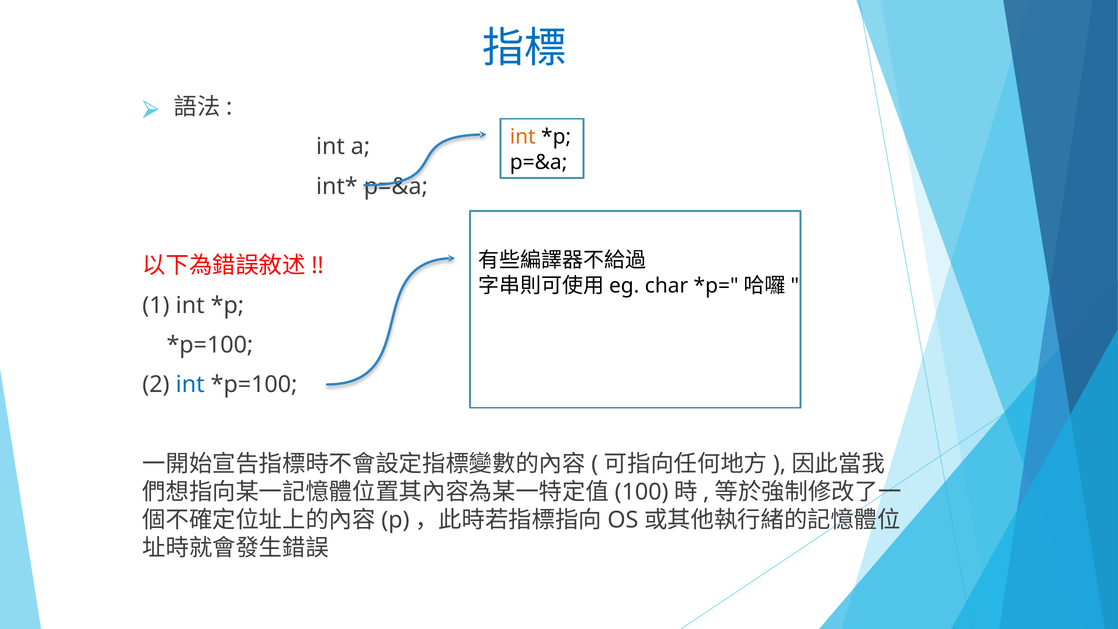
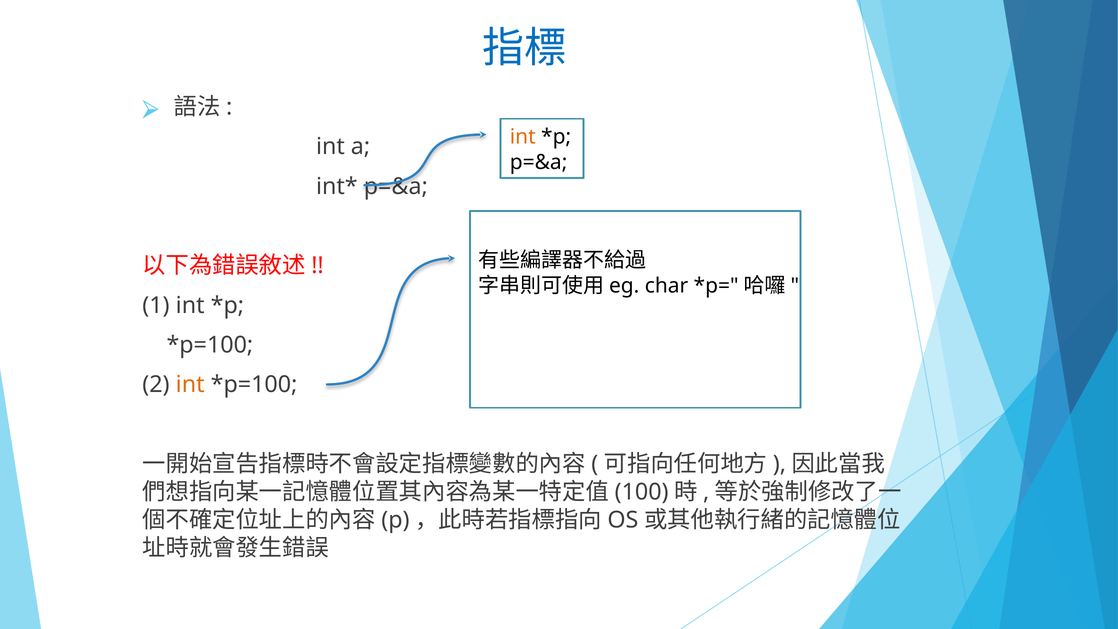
int at (190, 385) colour: blue -> orange
